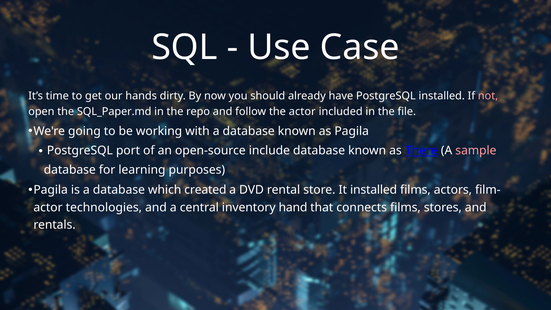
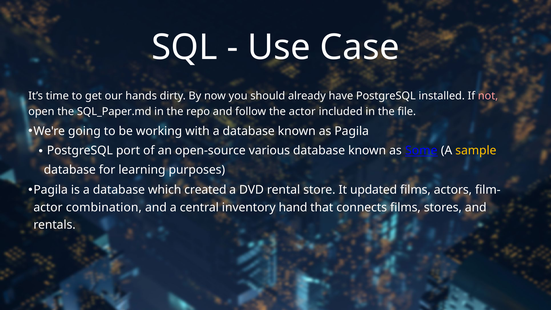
include: include -> various
There: There -> Some
sample colour: pink -> yellow
It installed: installed -> updated
technologies: technologies -> combination
